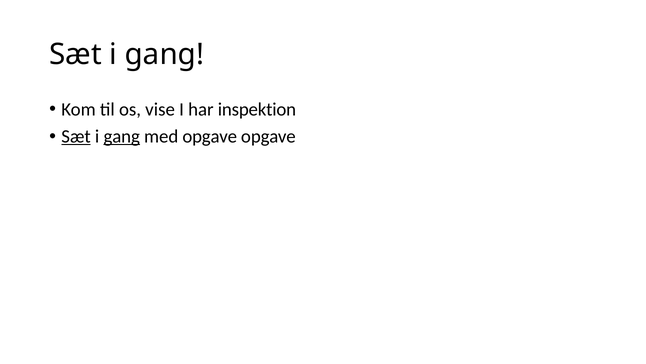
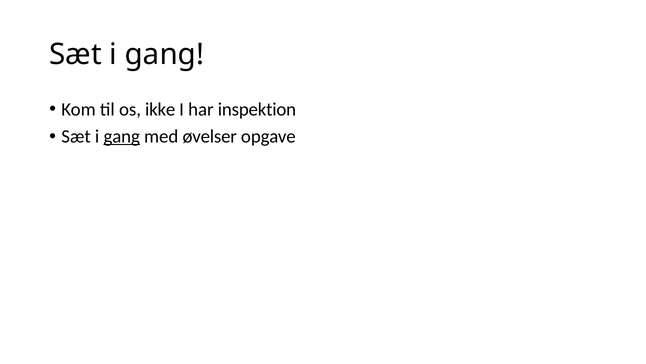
vise: vise -> ikke
Sæt at (76, 136) underline: present -> none
med opgave: opgave -> øvelser
